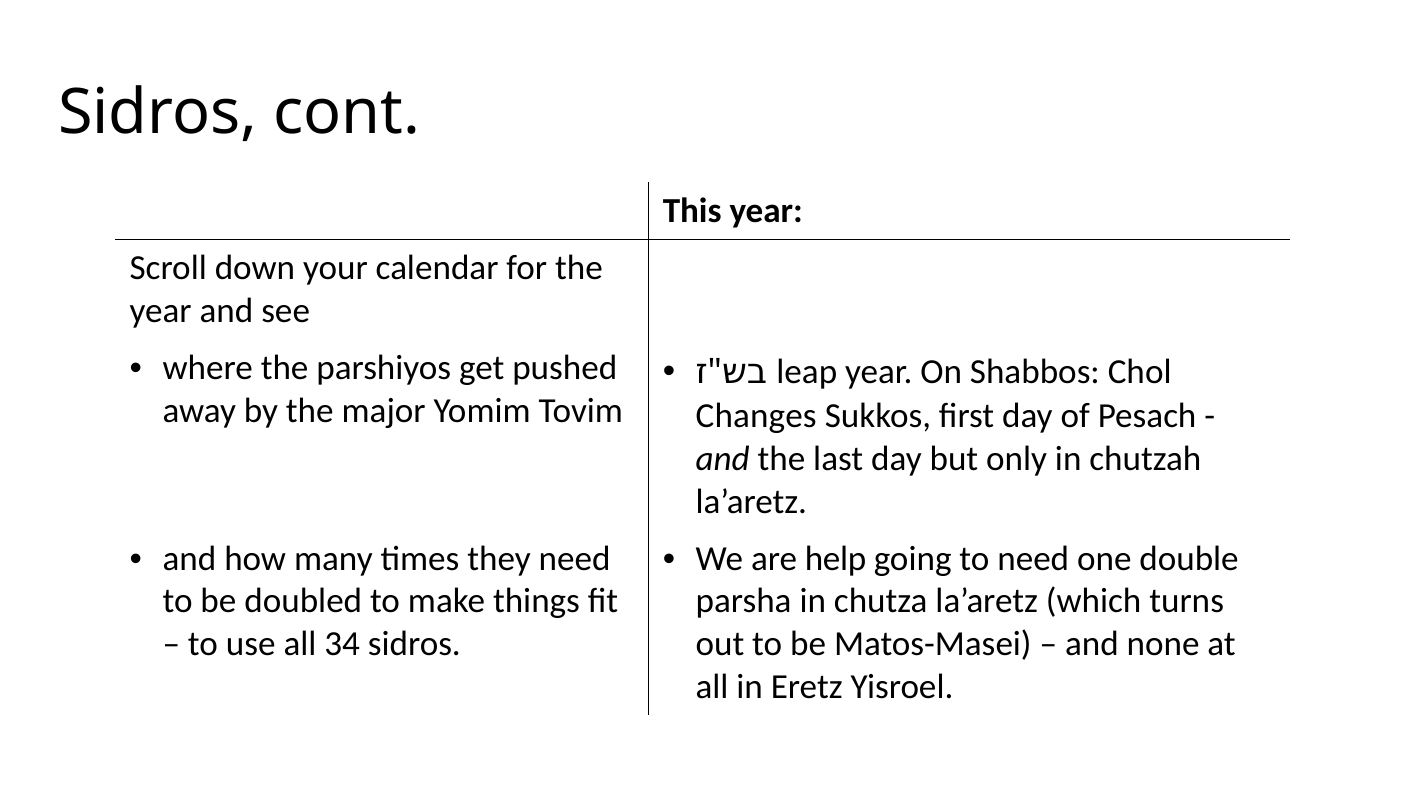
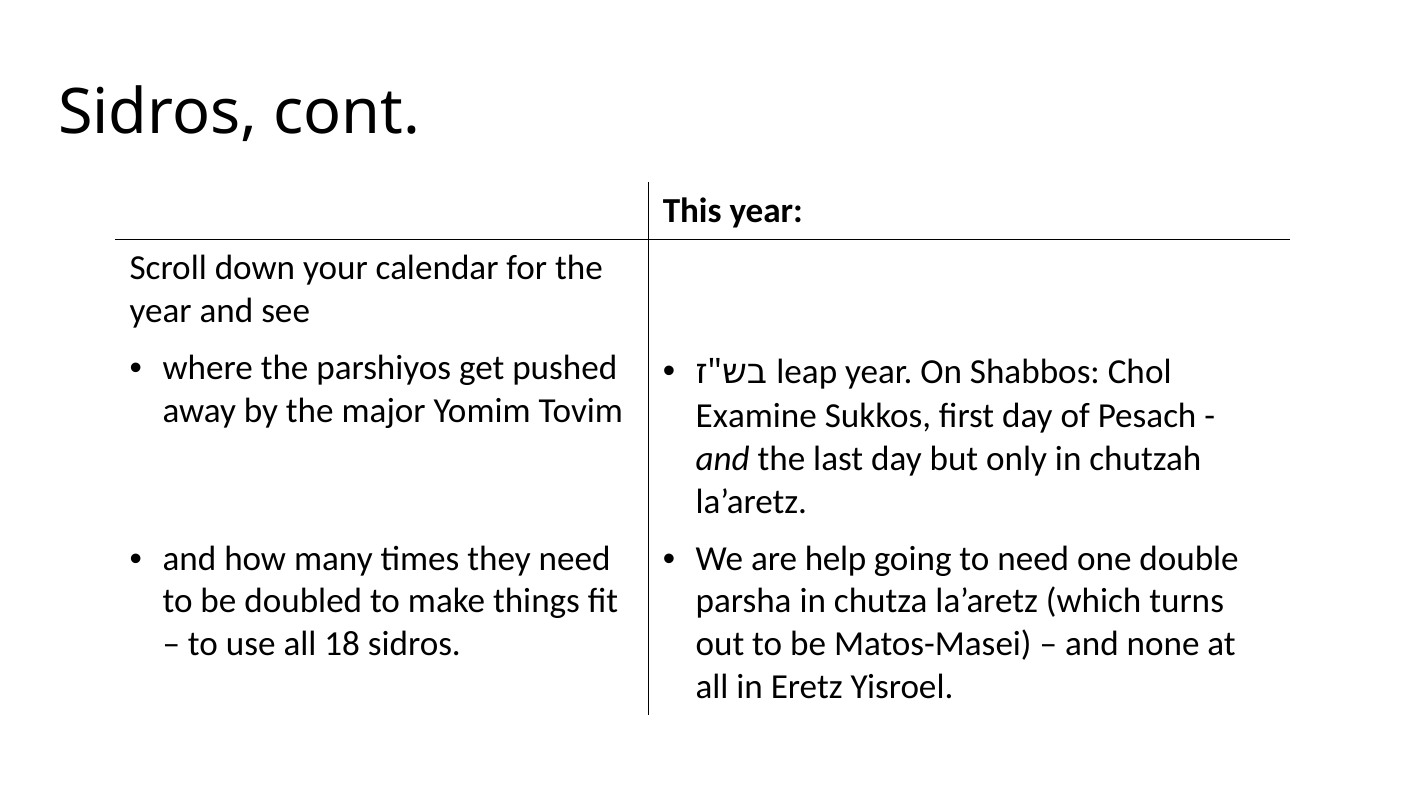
Changes: Changes -> Examine
34: 34 -> 18
